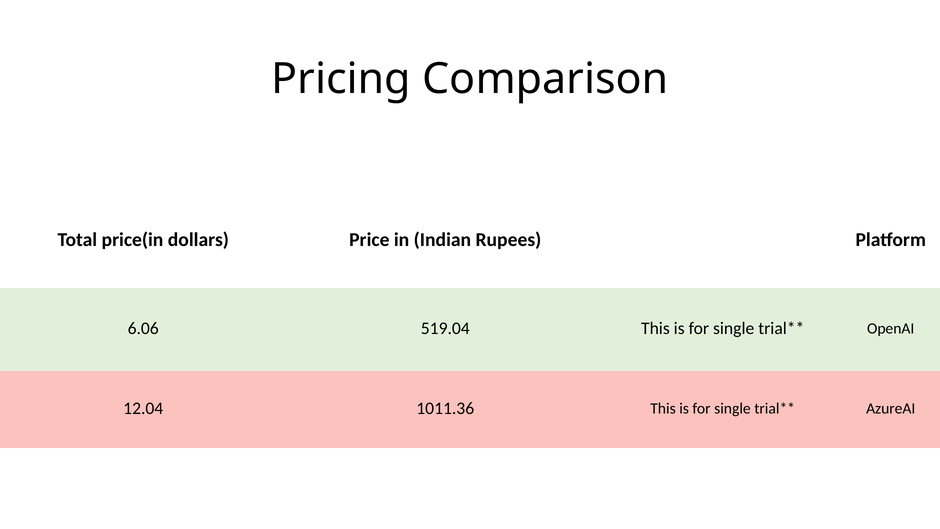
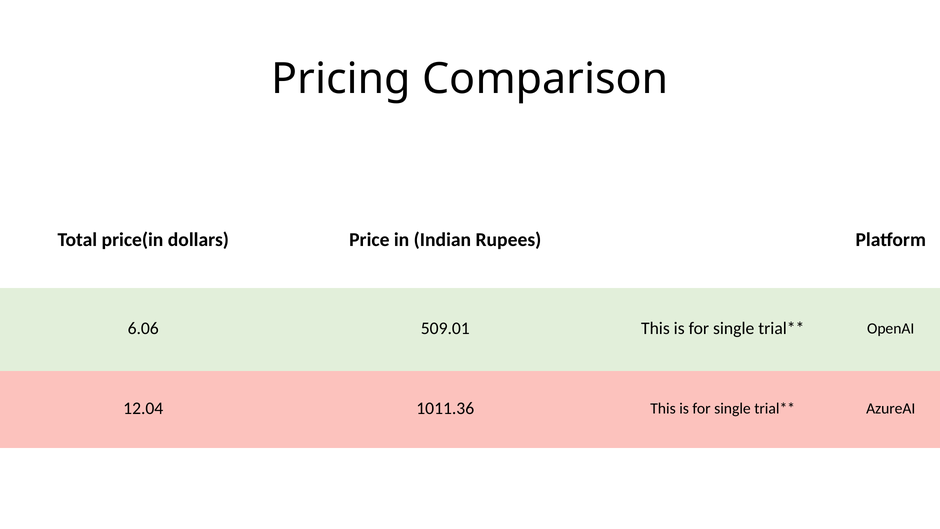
519.04: 519.04 -> 509.01
